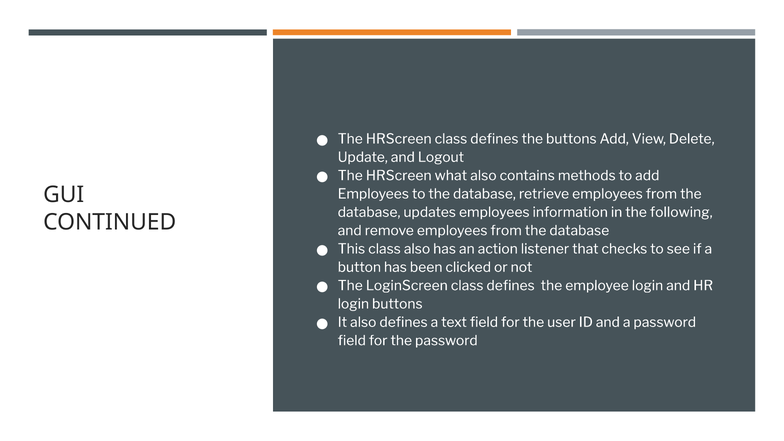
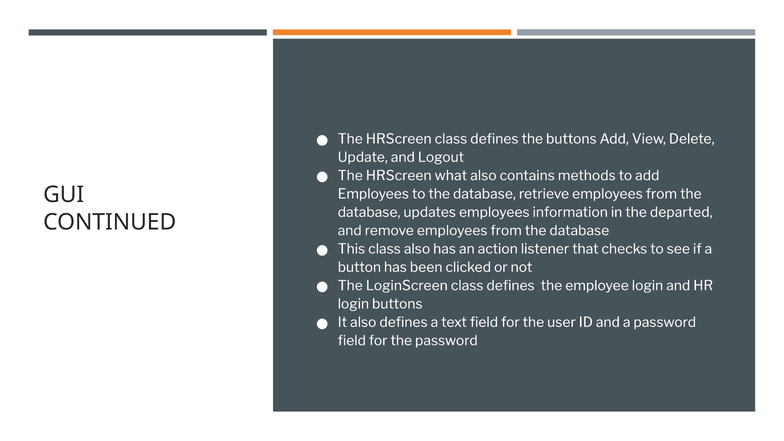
following: following -> departed
